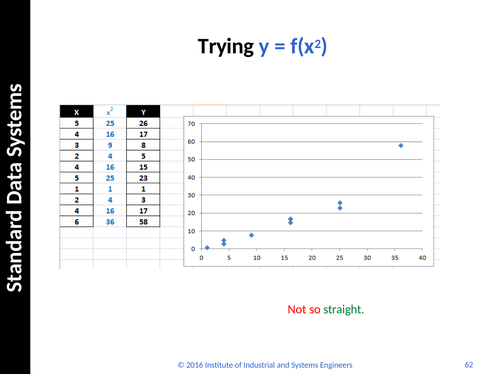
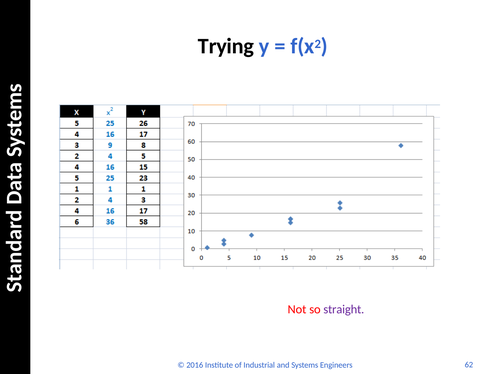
straight colour: green -> purple
